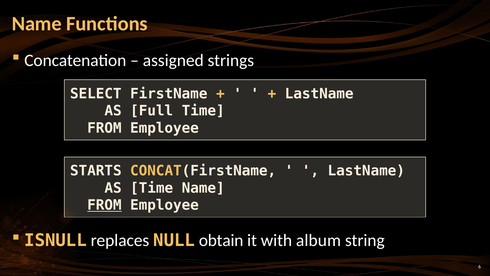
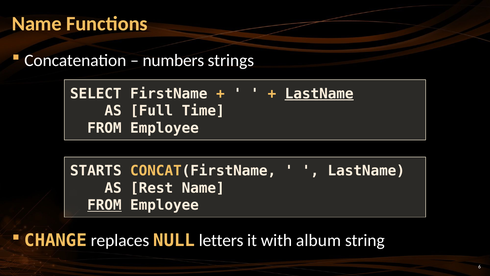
assigned: assigned -> numbers
LastName at (319, 94) underline: none -> present
AS Time: Time -> Rest
ISNULL: ISNULL -> CHANGE
obtain: obtain -> letters
